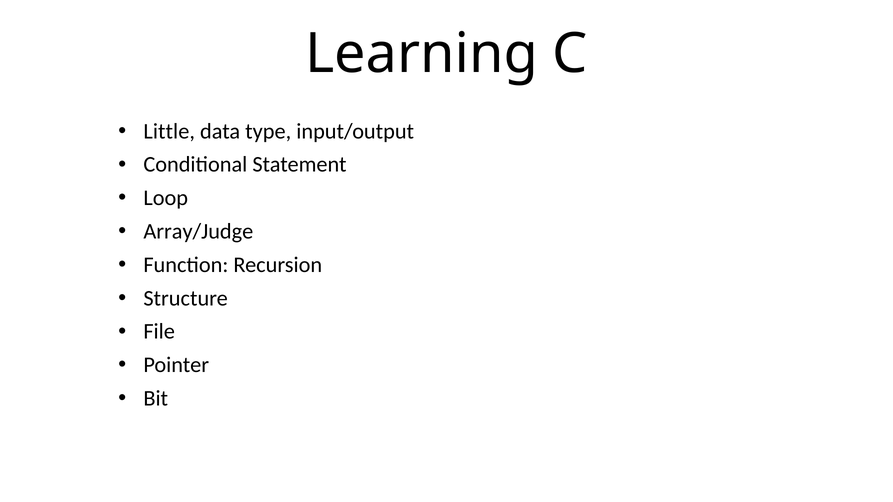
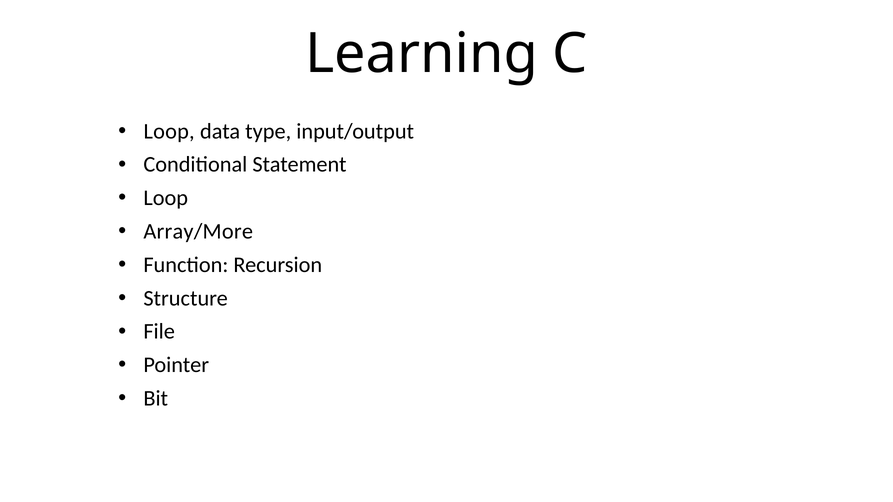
Little at (169, 131): Little -> Loop
Array/Judge: Array/Judge -> Array/More
